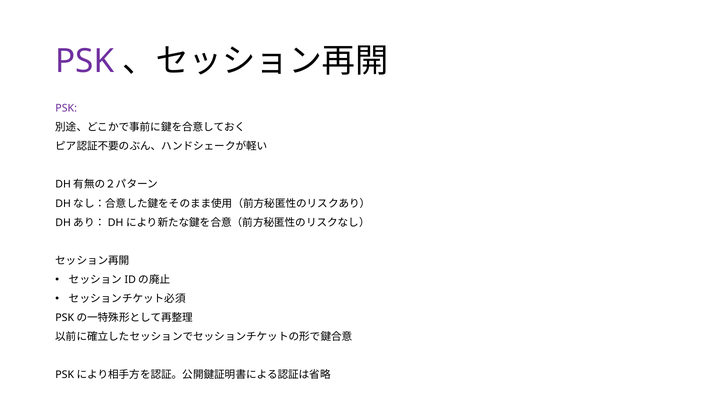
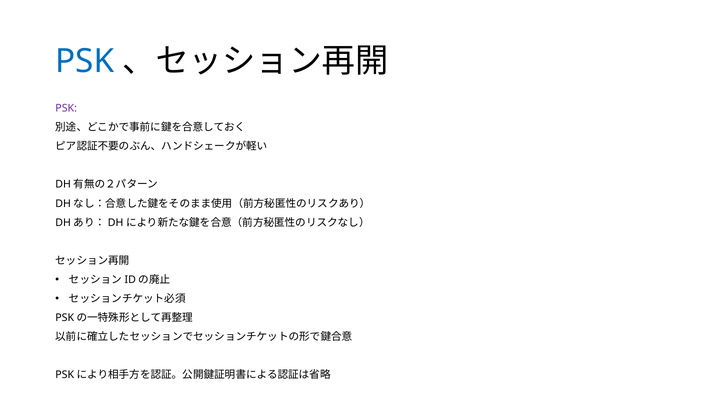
PSK at (85, 61) colour: purple -> blue
